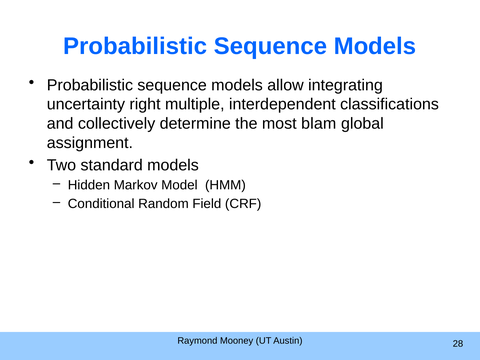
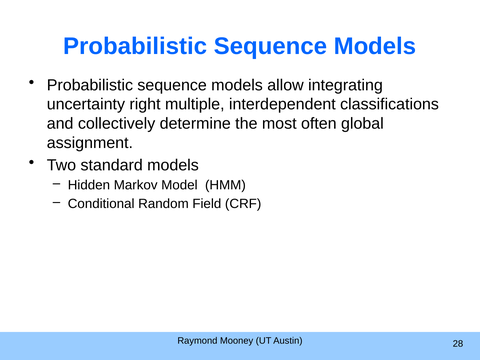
blam: blam -> often
